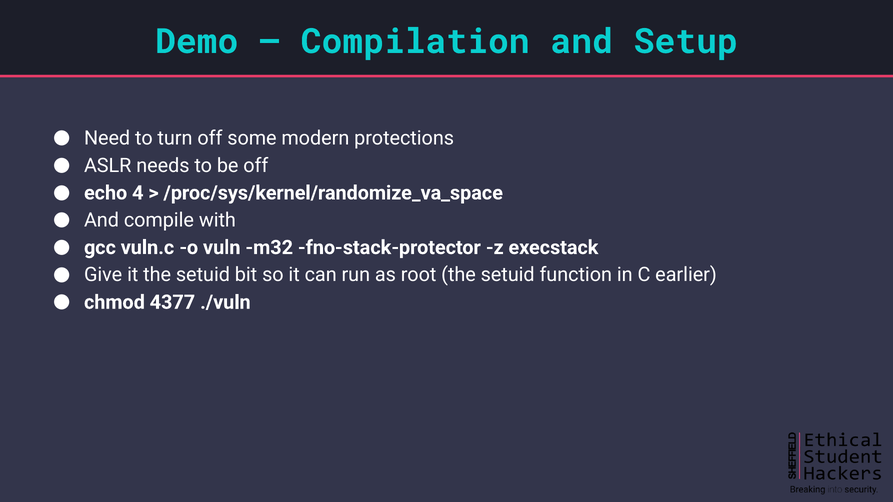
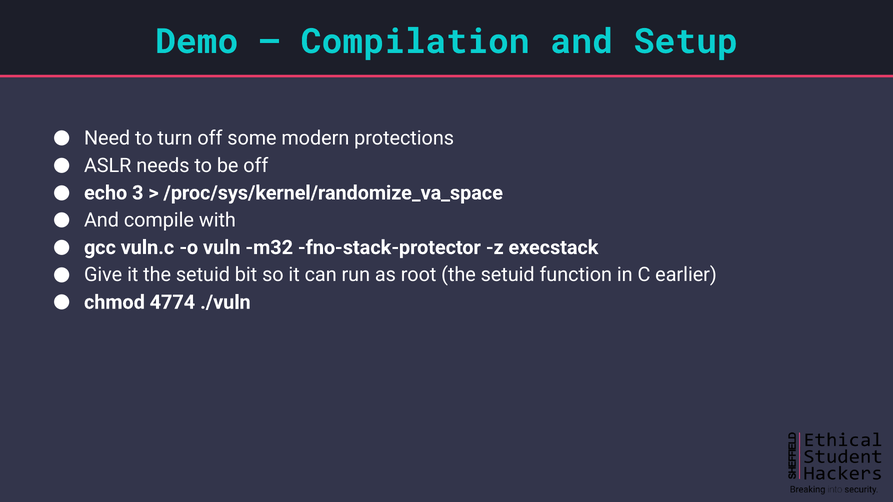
4: 4 -> 3
4377: 4377 -> 4774
